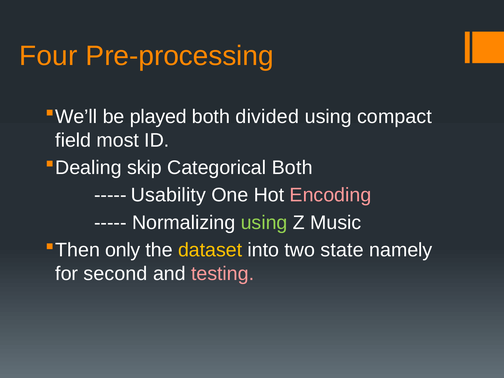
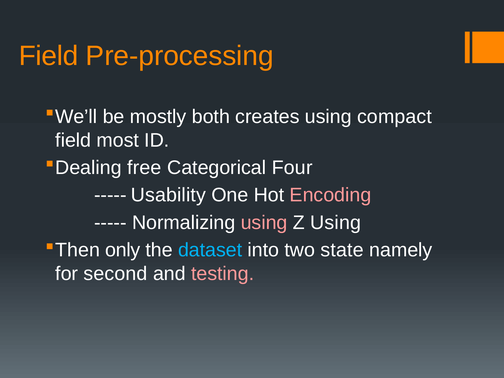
Four at (48, 56): Four -> Field
played: played -> mostly
divided: divided -> creates
skip: skip -> free
Categorical Both: Both -> Four
using at (264, 223) colour: light green -> pink
Z Music: Music -> Using
dataset colour: yellow -> light blue
